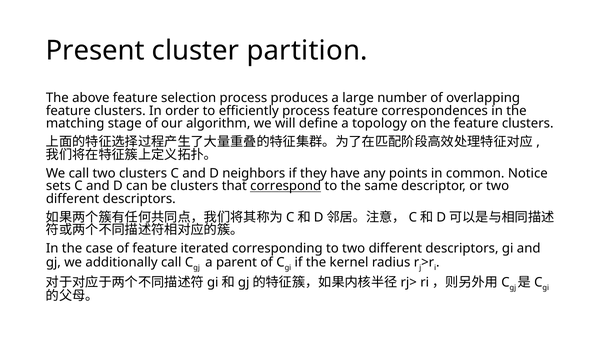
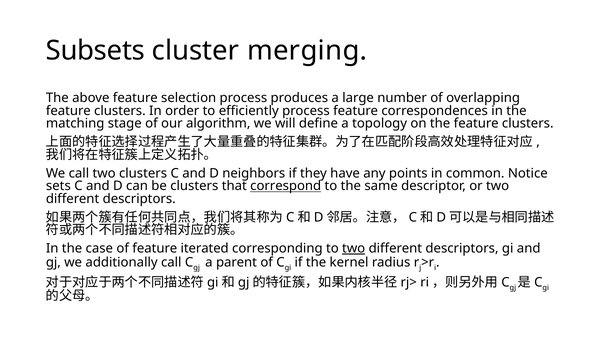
Present: Present -> Subsets
partition: partition -> merging
two at (354, 249) underline: none -> present
